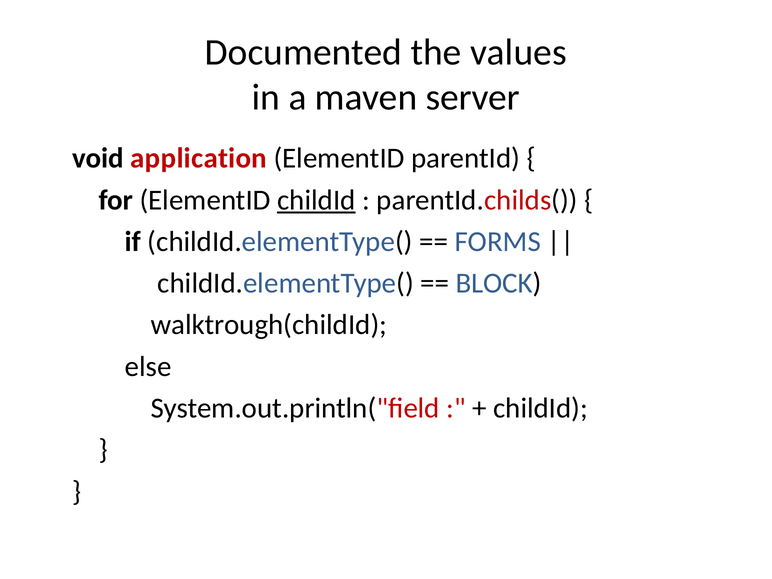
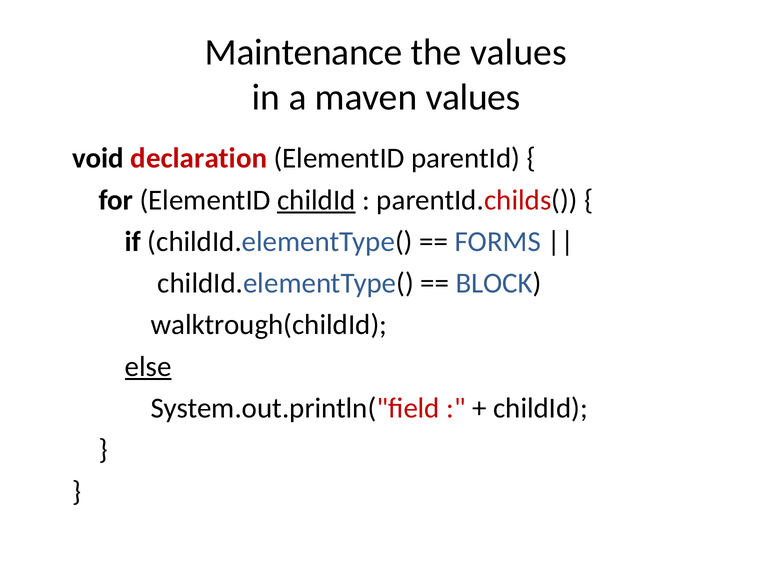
Documented: Documented -> Maintenance
maven server: server -> values
application: application -> declaration
else underline: none -> present
